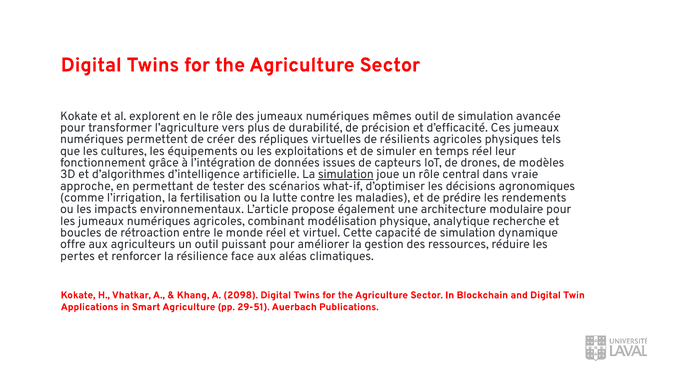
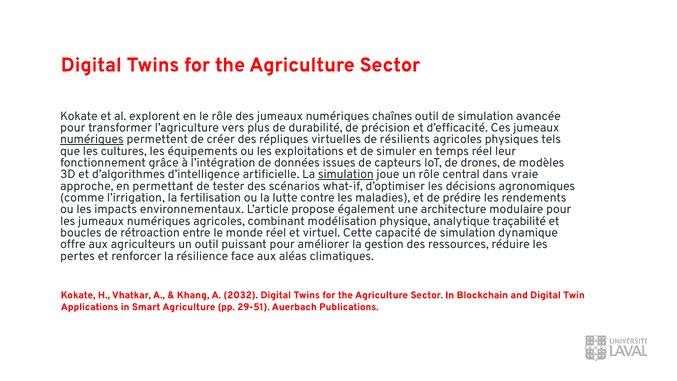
mêmes: mêmes -> chaînes
numériques at (92, 139) underline: none -> present
recherche: recherche -> traçabilité
2098: 2098 -> 2032
